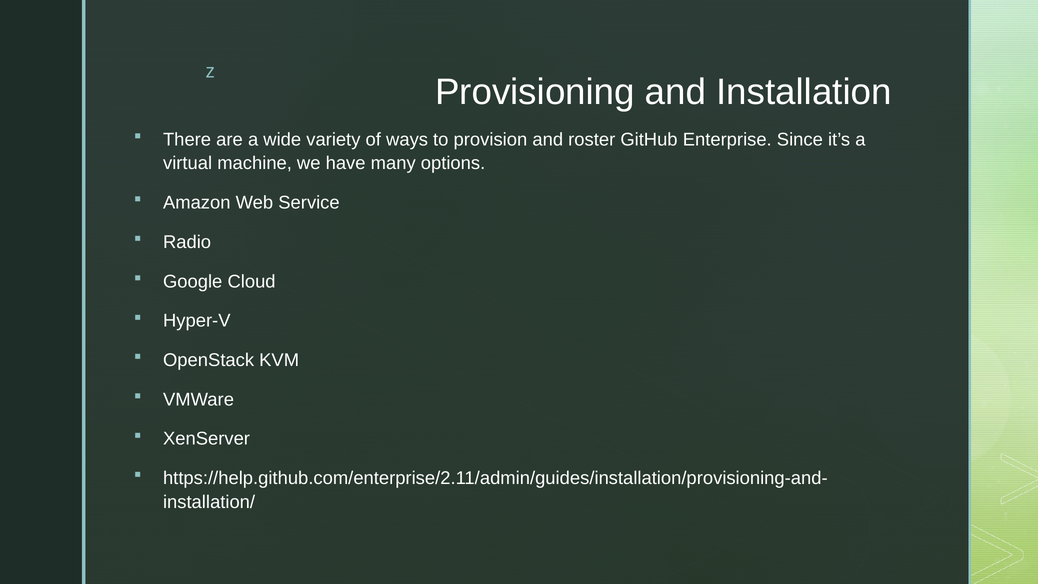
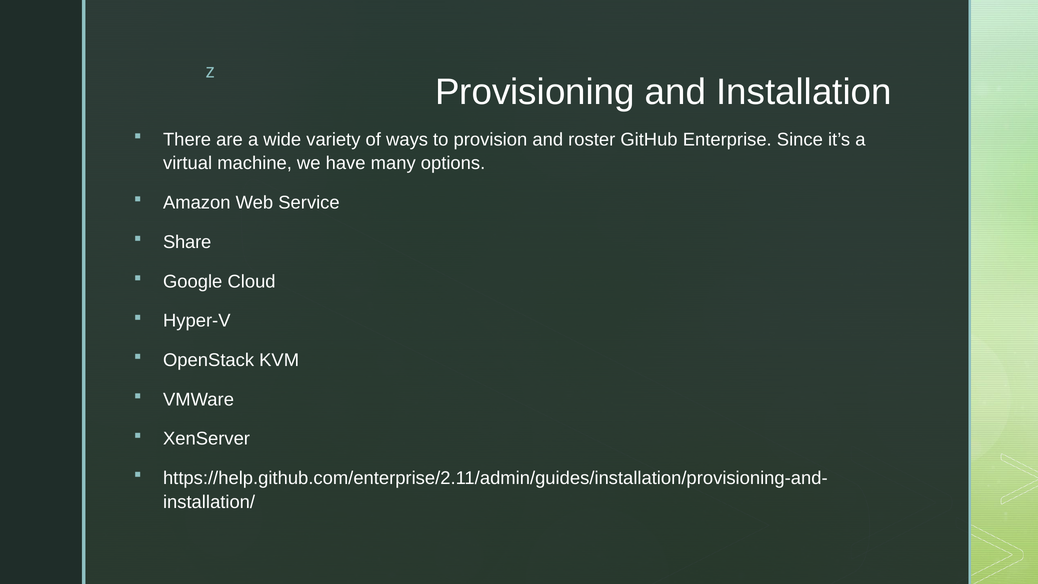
Radio: Radio -> Share
